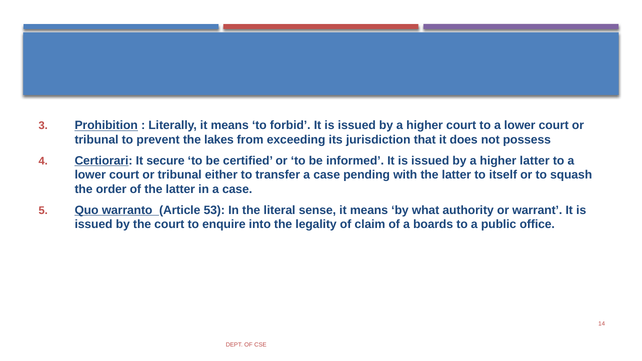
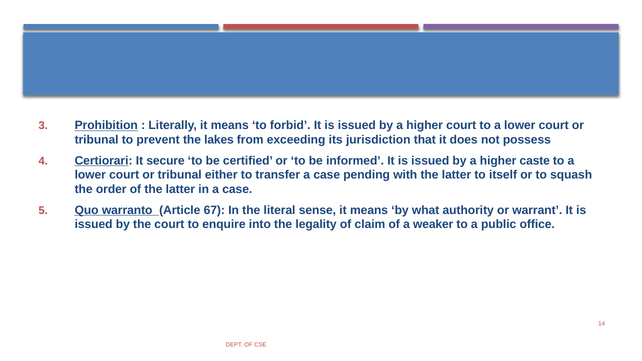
higher latter: latter -> caste
53: 53 -> 67
boards: boards -> weaker
